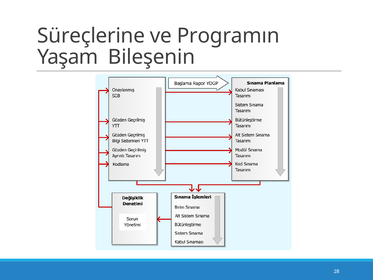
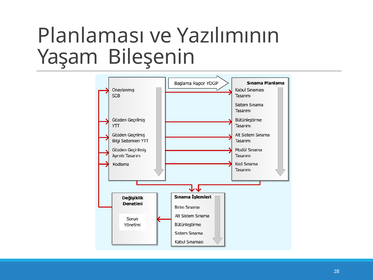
Süreçlerine: Süreçlerine -> Planlaması
Programın: Programın -> Yazılımının
